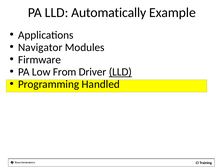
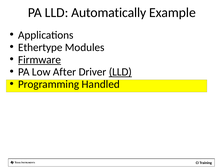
Navigator: Navigator -> Ethertype
Firmware underline: none -> present
From: From -> After
